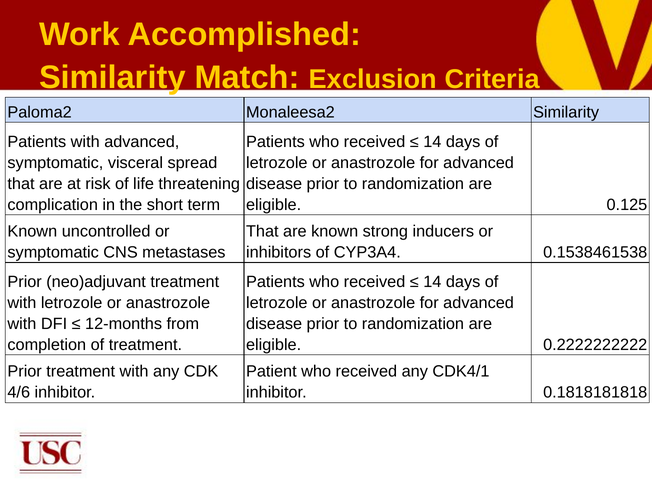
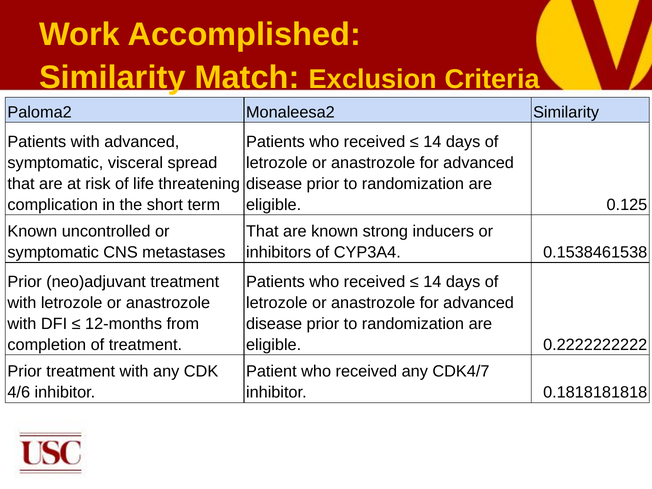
CDK4/1: CDK4/1 -> CDK4/7
